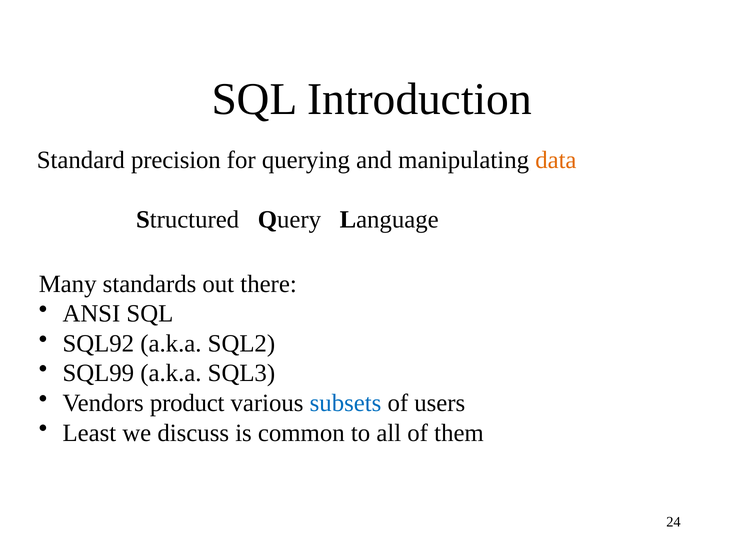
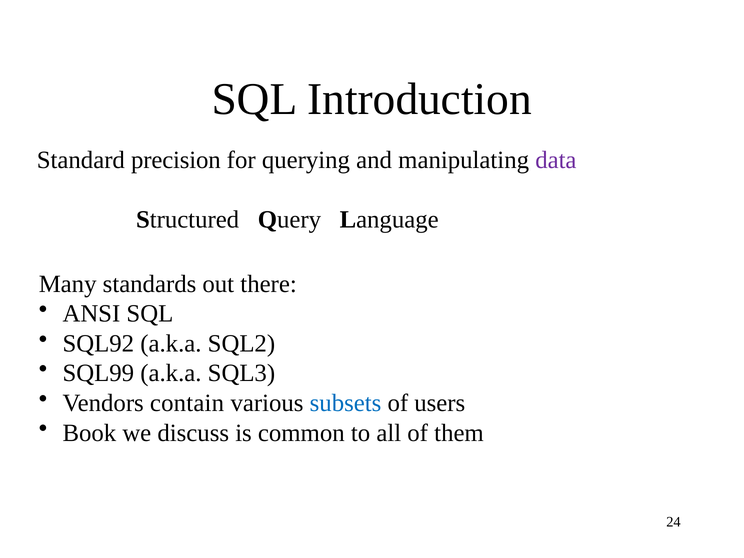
data colour: orange -> purple
product: product -> contain
Least: Least -> Book
